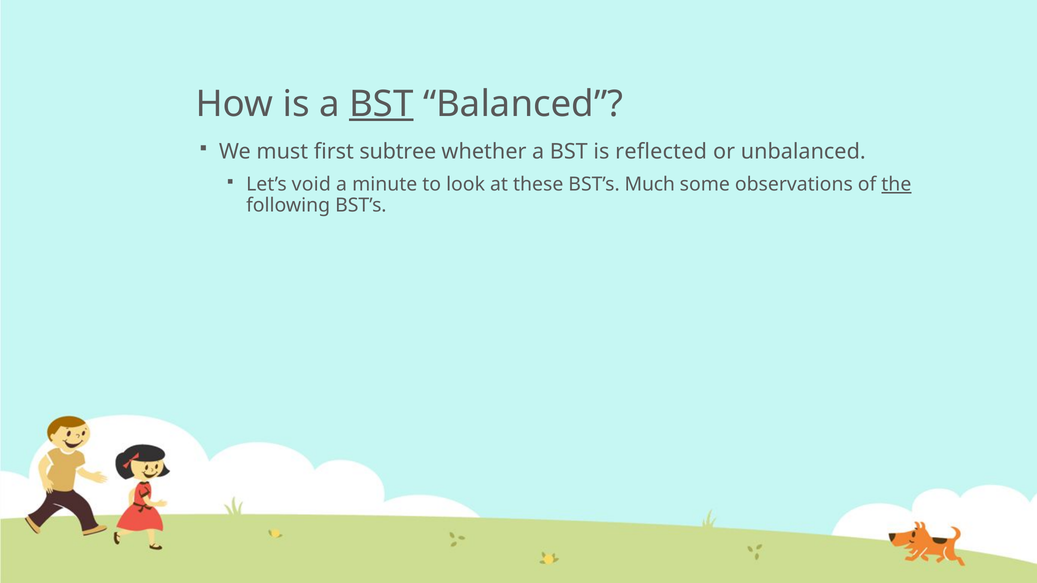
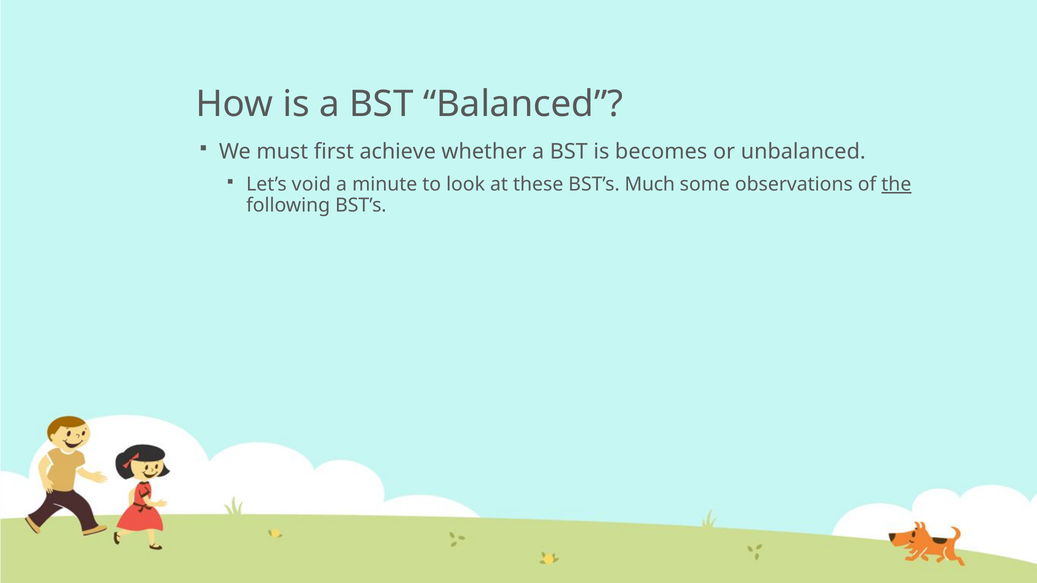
BST at (381, 104) underline: present -> none
subtree: subtree -> achieve
reflected: reflected -> becomes
